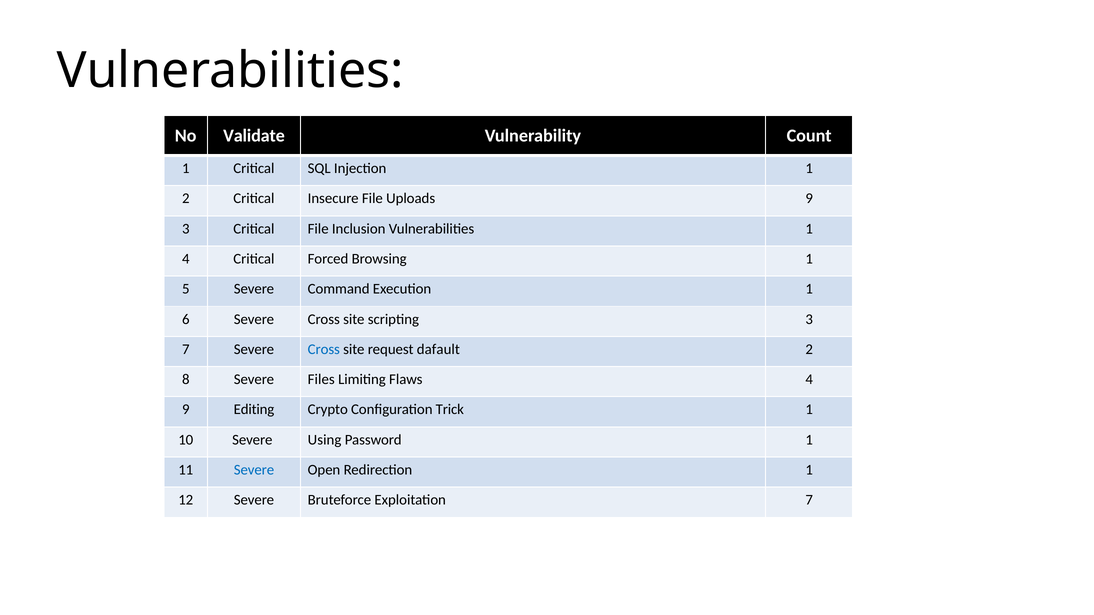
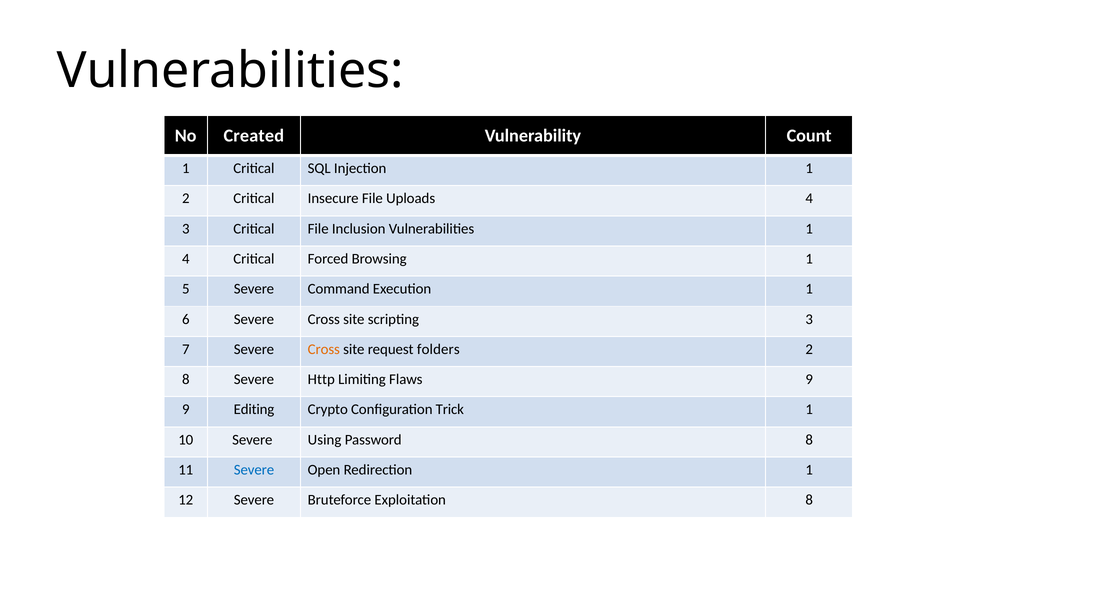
Validate: Validate -> Created
Uploads 9: 9 -> 4
Cross at (324, 350) colour: blue -> orange
dafault: dafault -> folders
Files: Files -> Http
Flaws 4: 4 -> 9
Password 1: 1 -> 8
Exploitation 7: 7 -> 8
